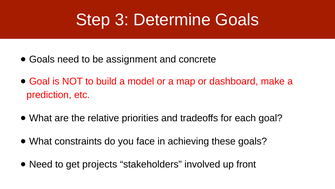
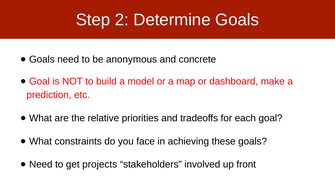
3: 3 -> 2
assignment: assignment -> anonymous
